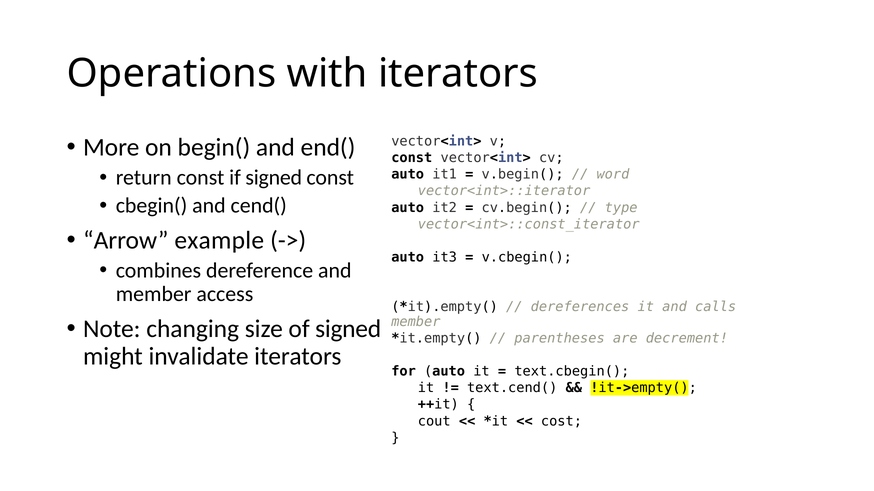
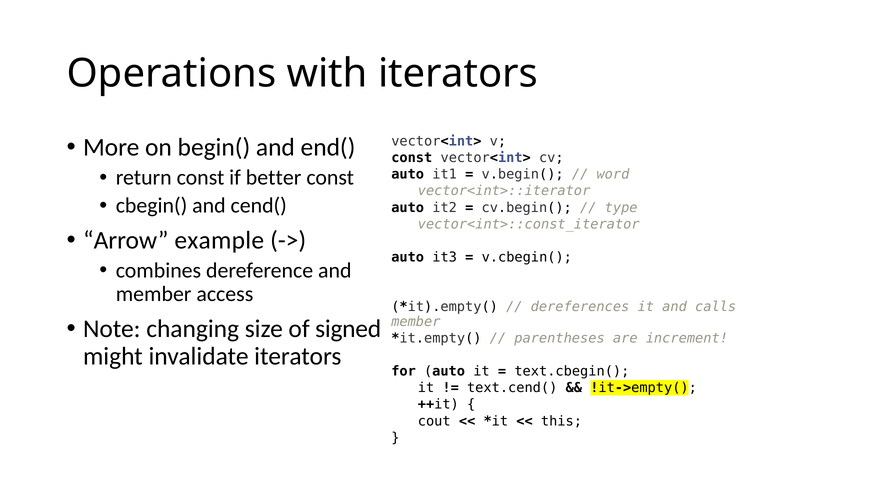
if signed: signed -> better
decrement: decrement -> increment
cost: cost -> this
